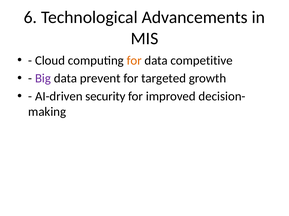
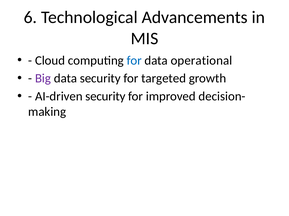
for at (134, 61) colour: orange -> blue
competitive: competitive -> operational
data prevent: prevent -> security
